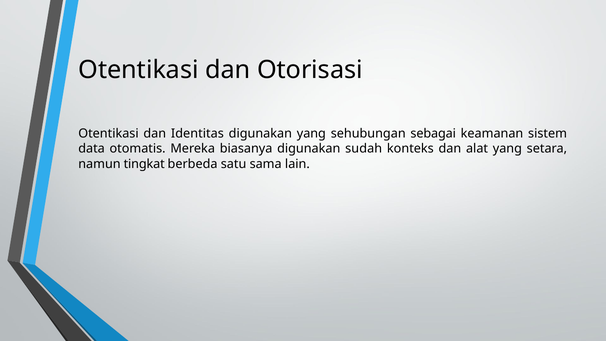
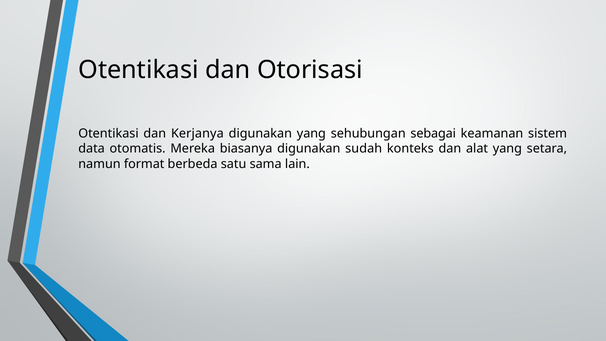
Identitas: Identitas -> Kerjanya
tingkat: tingkat -> format
